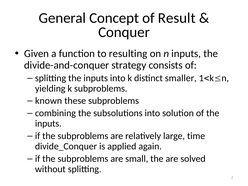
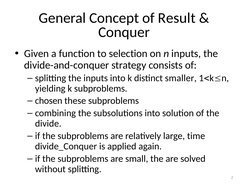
resulting: resulting -> selection
known: known -> chosen
inputs at (48, 124): inputs -> divide
